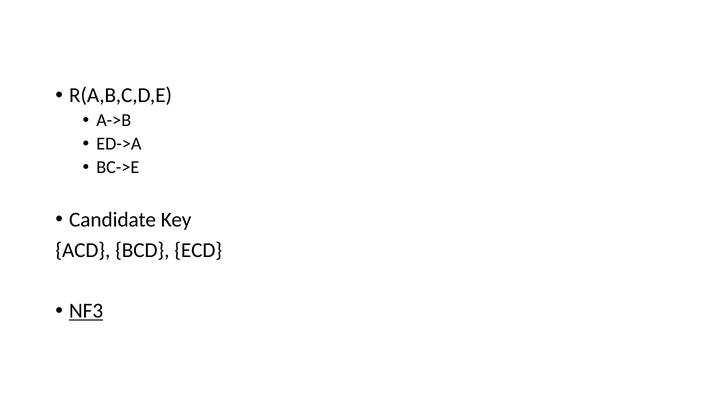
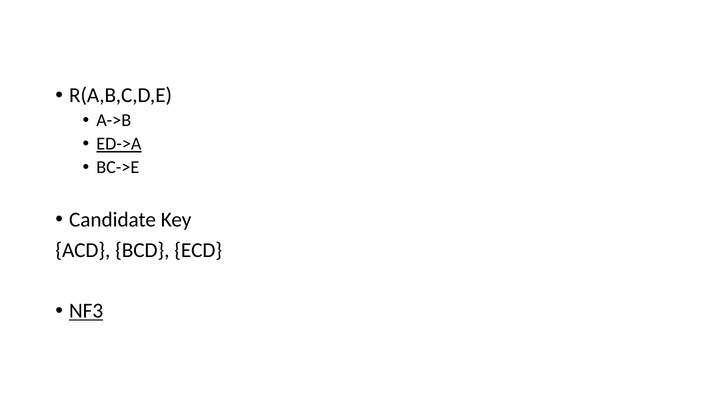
ED->A underline: none -> present
